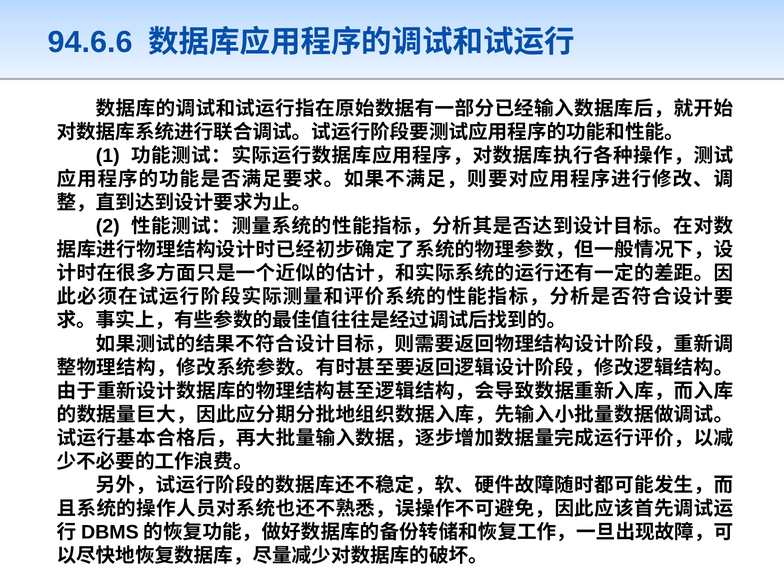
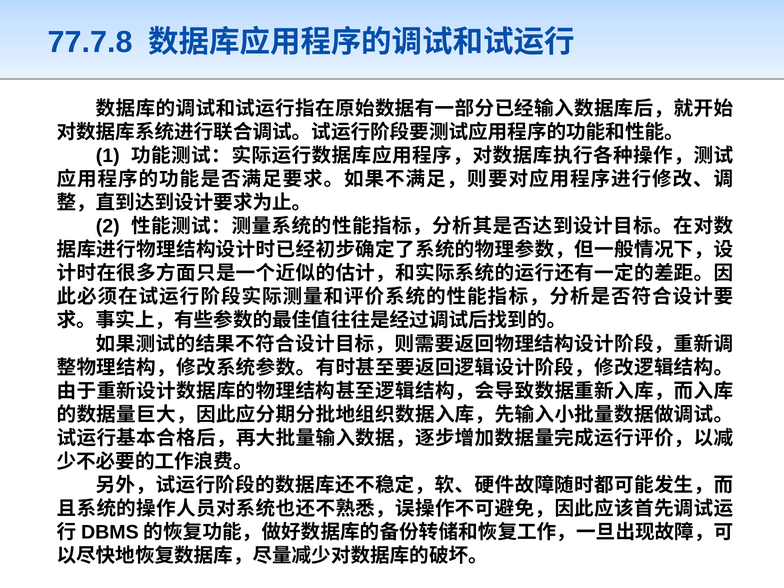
94.6.6: 94.6.6 -> 77.7.8
